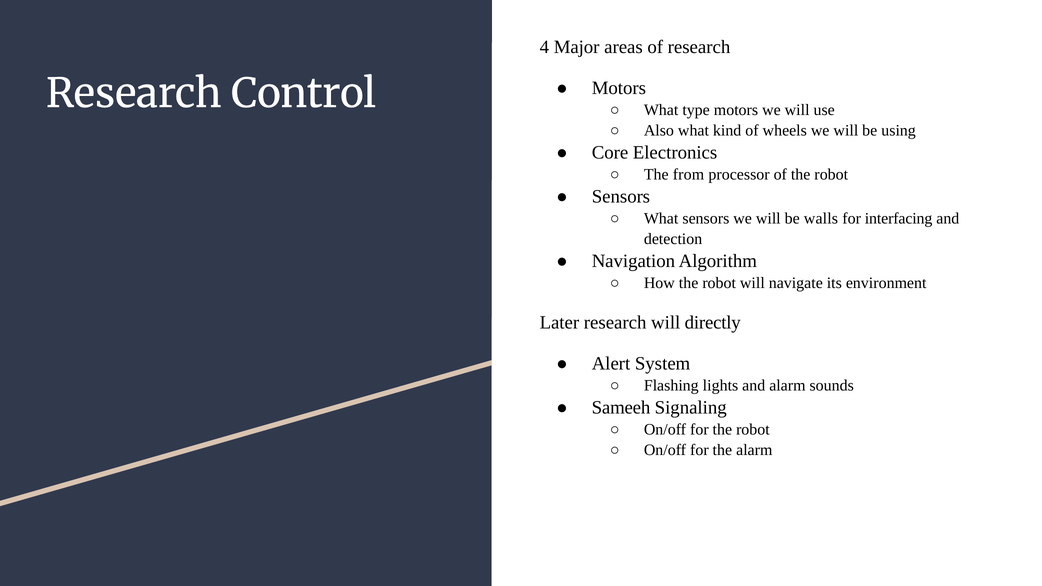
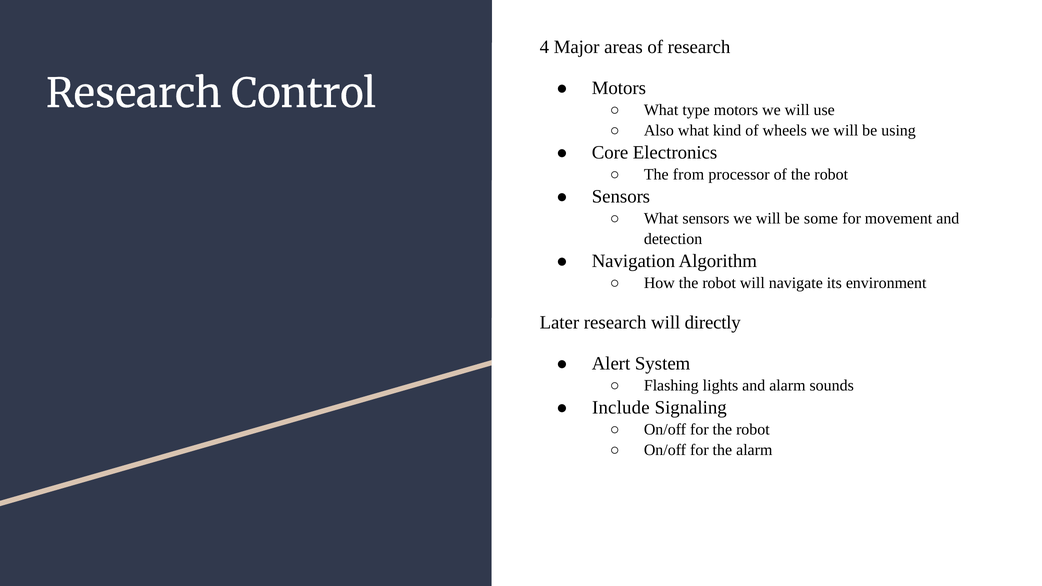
walls: walls -> some
interfacing: interfacing -> movement
Sameeh: Sameeh -> Include
